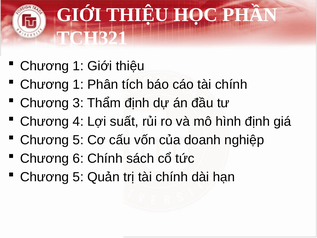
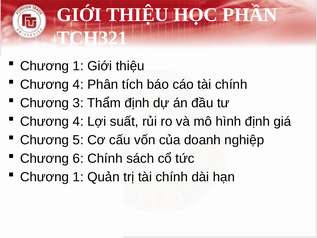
1 at (78, 84): 1 -> 4
5 at (78, 177): 5 -> 1
